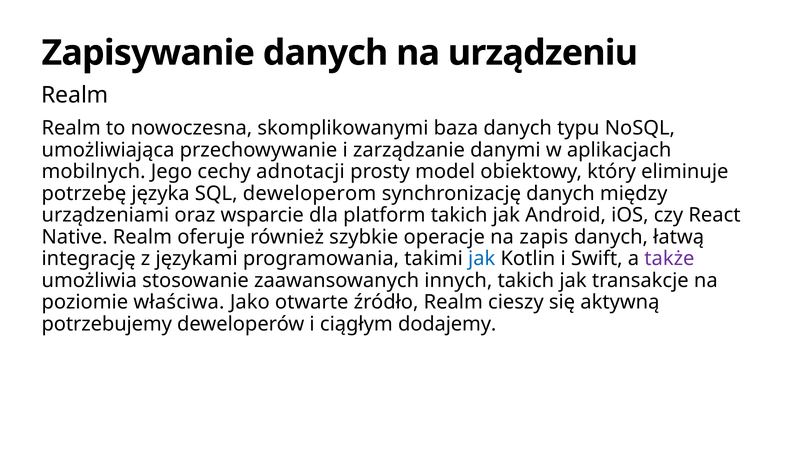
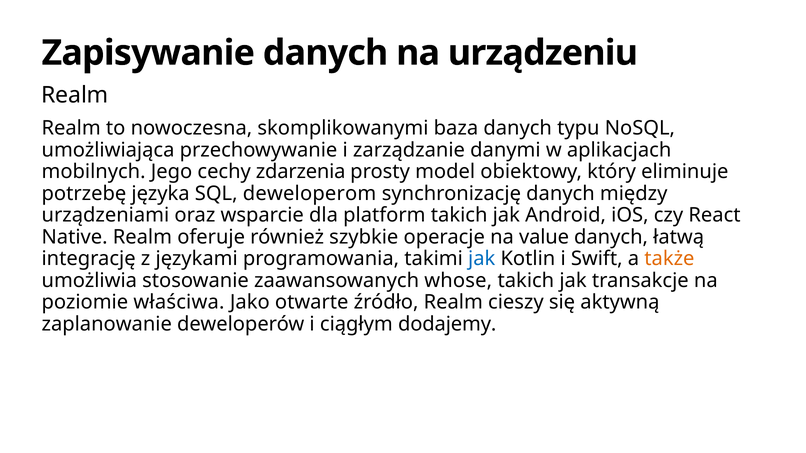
adnotacji: adnotacji -> zdarzenia
zapis: zapis -> value
także colour: purple -> orange
innych: innych -> whose
potrzebujemy: potrzebujemy -> zaplanowanie
